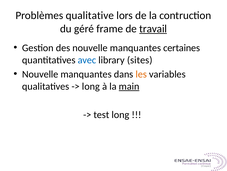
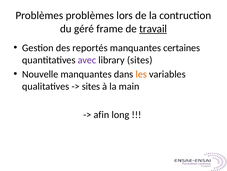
Problèmes qualitative: qualitative -> problèmes
des nouvelle: nouvelle -> reportés
avec colour: blue -> purple
long at (91, 86): long -> sites
main underline: present -> none
test: test -> afin
